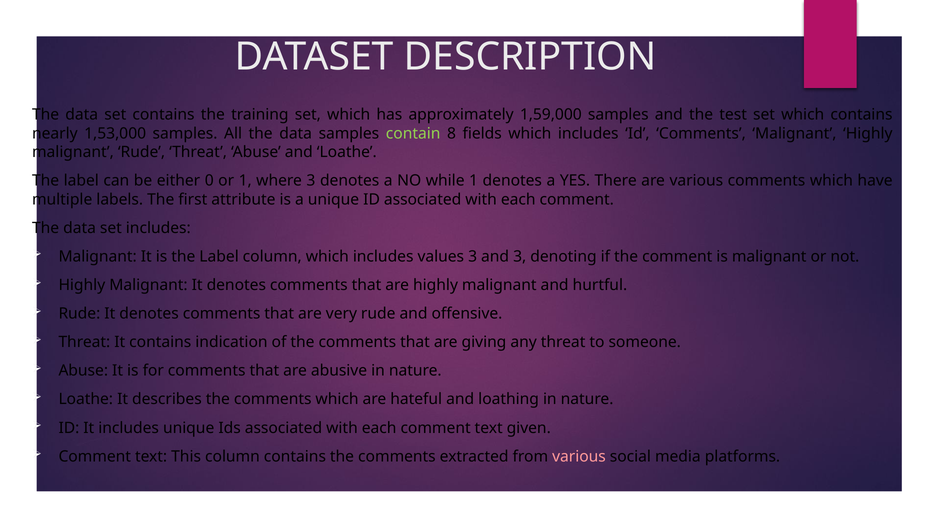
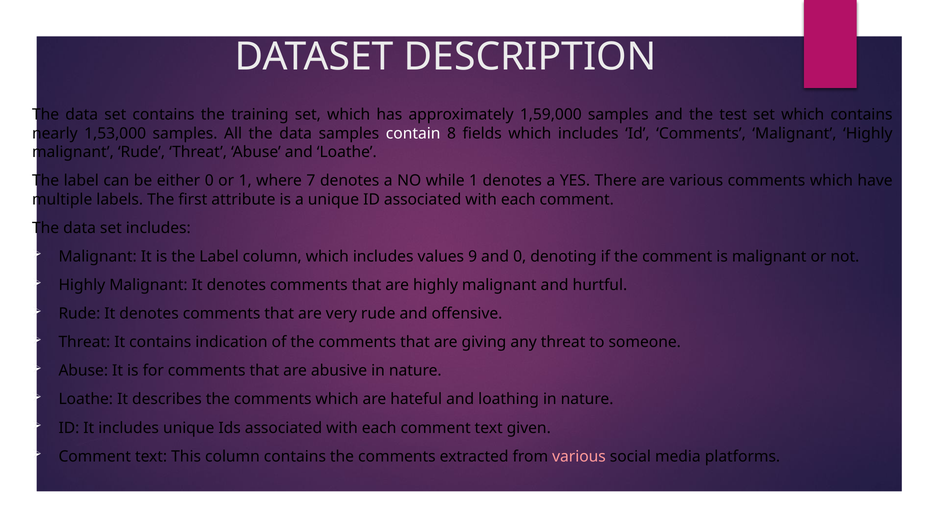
contain colour: light green -> white
where 3: 3 -> 7
values 3: 3 -> 9
and 3: 3 -> 0
